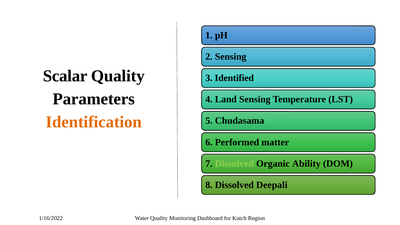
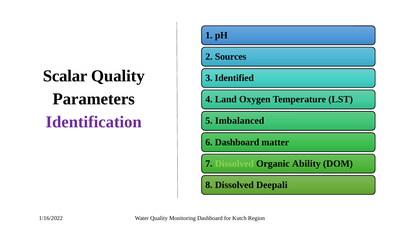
2 Sensing: Sensing -> Sources
Land Sensing: Sensing -> Oxygen
Identification colour: orange -> purple
Chudasama: Chudasama -> Imbalanced
6 Performed: Performed -> Dashboard
